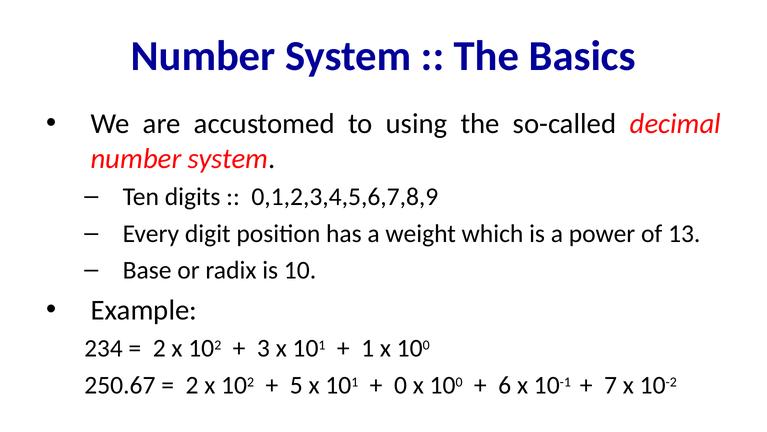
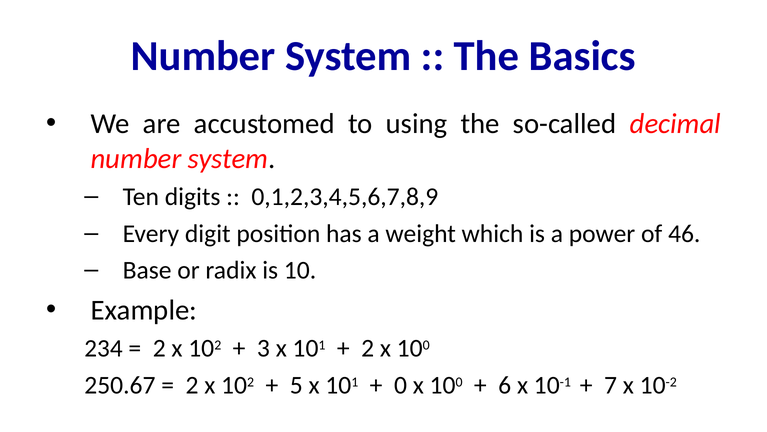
13: 13 -> 46
1 at (368, 348): 1 -> 2
